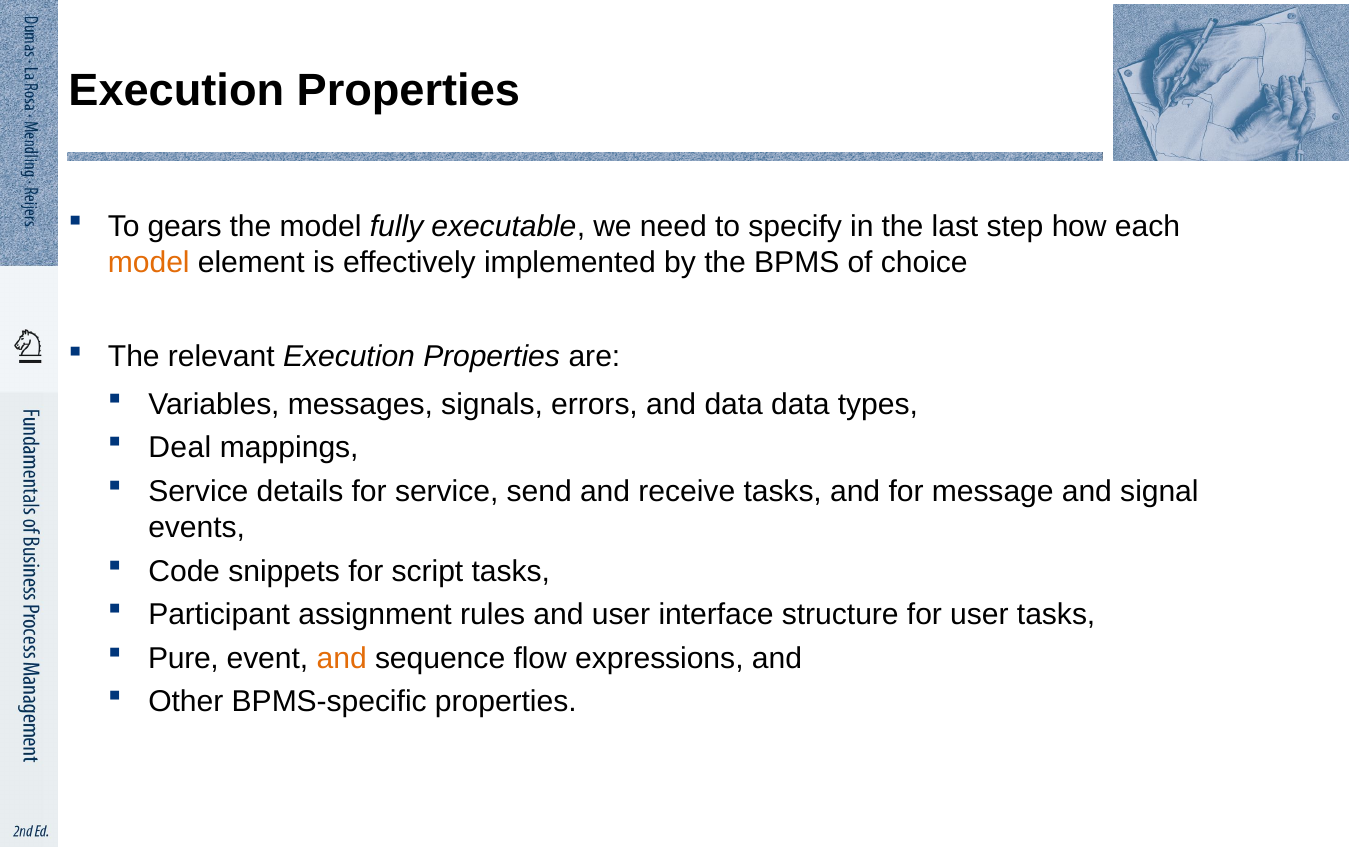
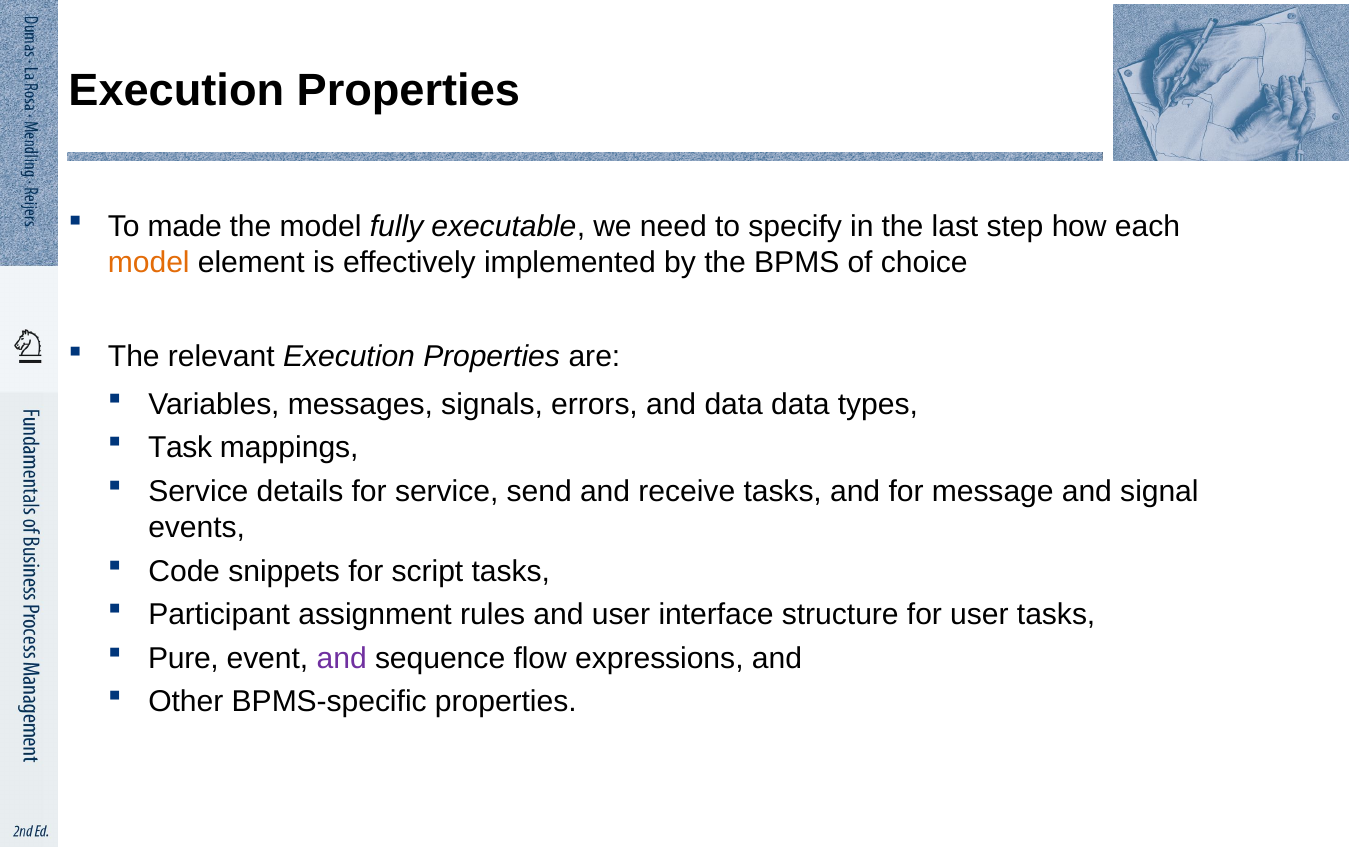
gears: gears -> made
Deal: Deal -> Task
and at (342, 658) colour: orange -> purple
